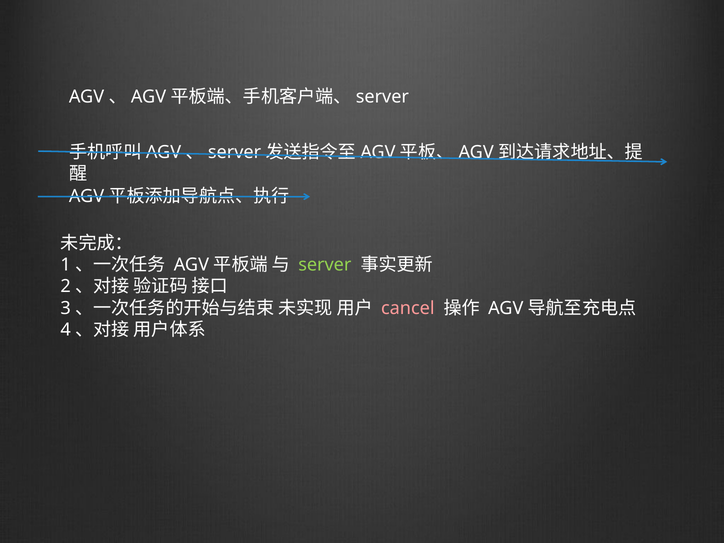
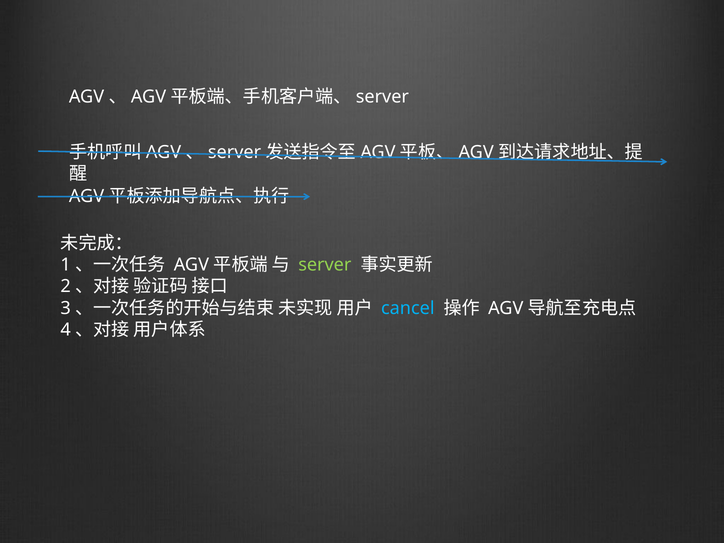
cancel colour: pink -> light blue
